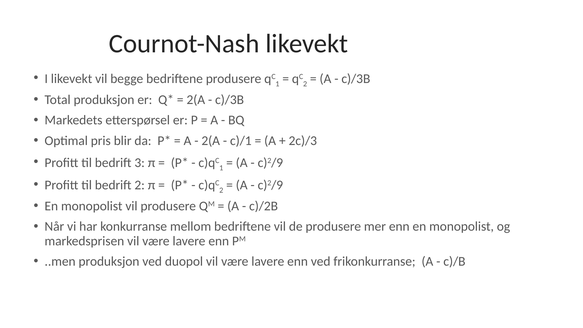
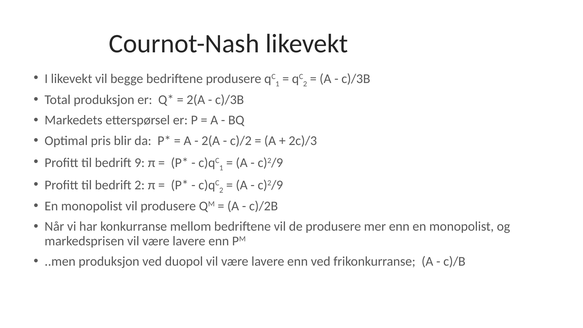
c)/1: c)/1 -> c)/2
3: 3 -> 9
